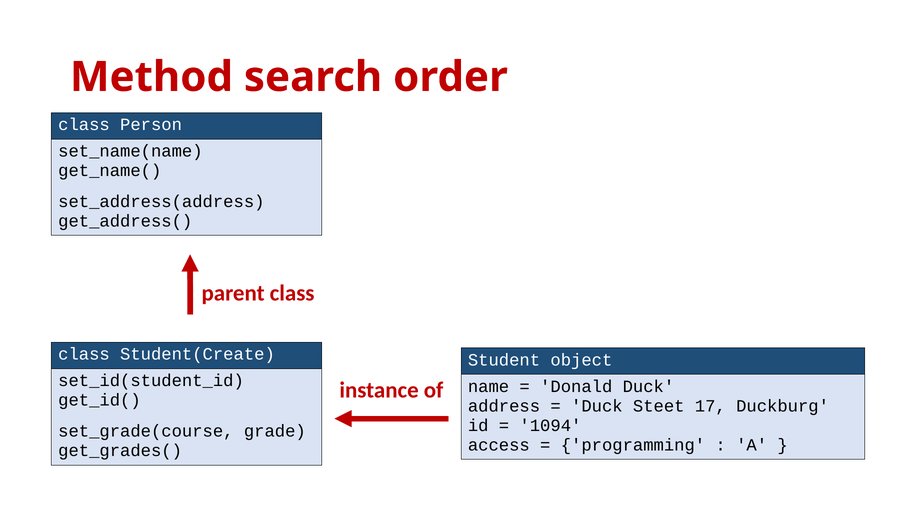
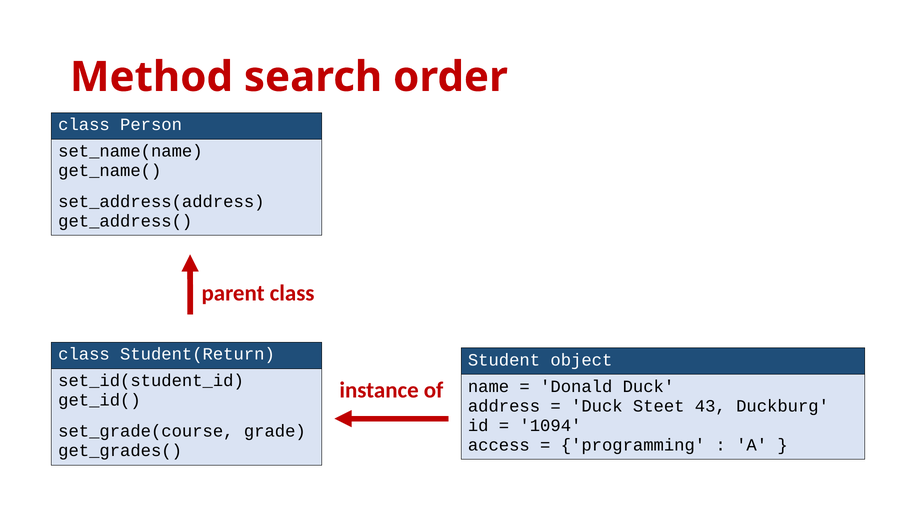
Student(Create: Student(Create -> Student(Return
17: 17 -> 43
